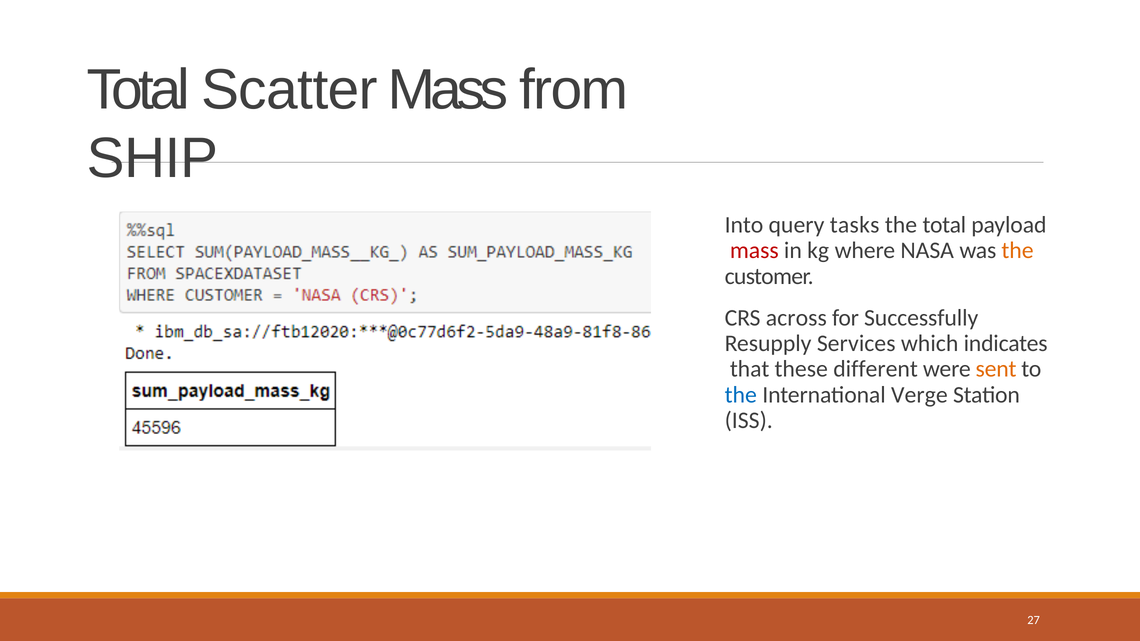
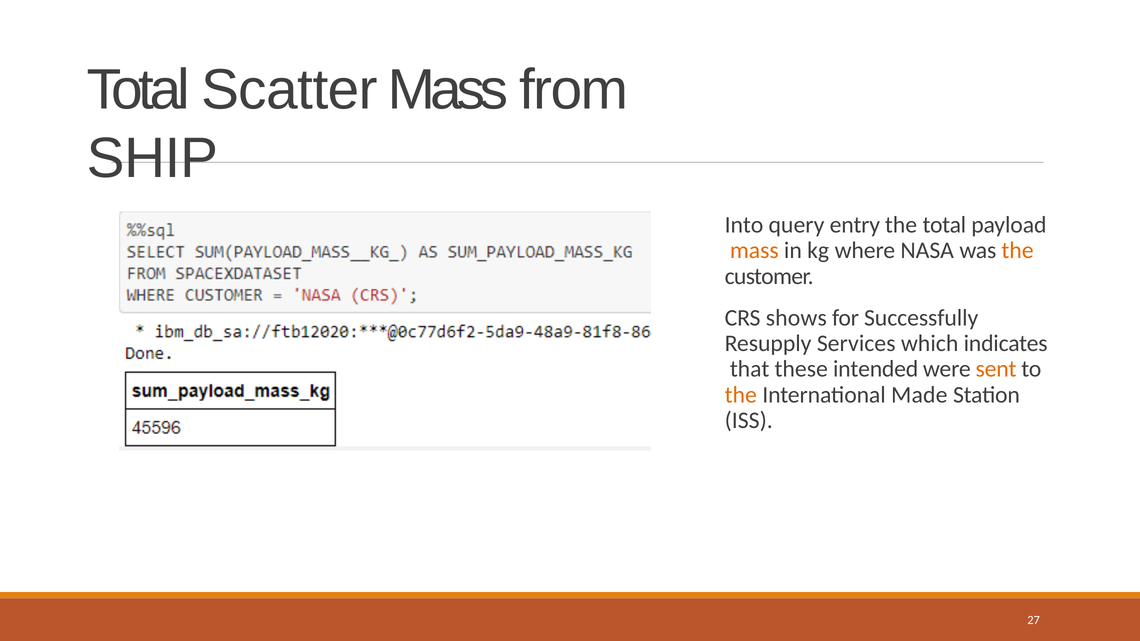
tasks: tasks -> entry
mass at (754, 251) colour: red -> orange
across: across -> shows
different: different -> intended
the at (741, 395) colour: blue -> orange
Verge: Verge -> Made
